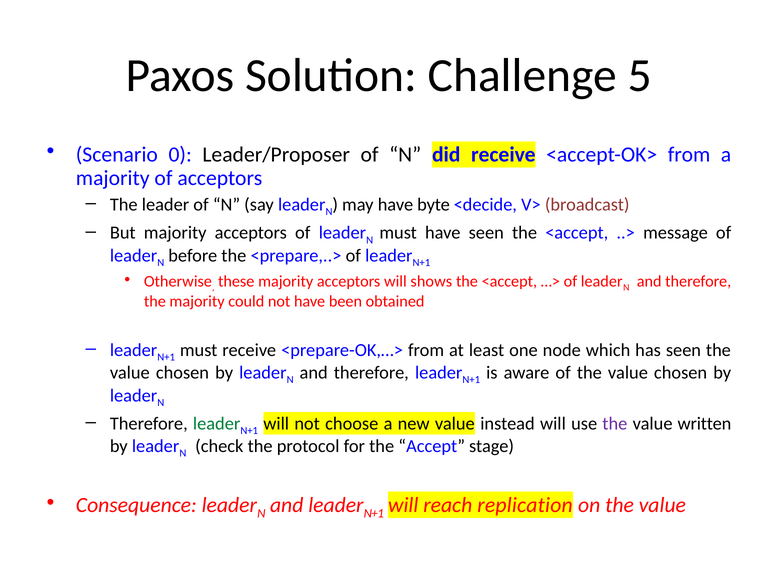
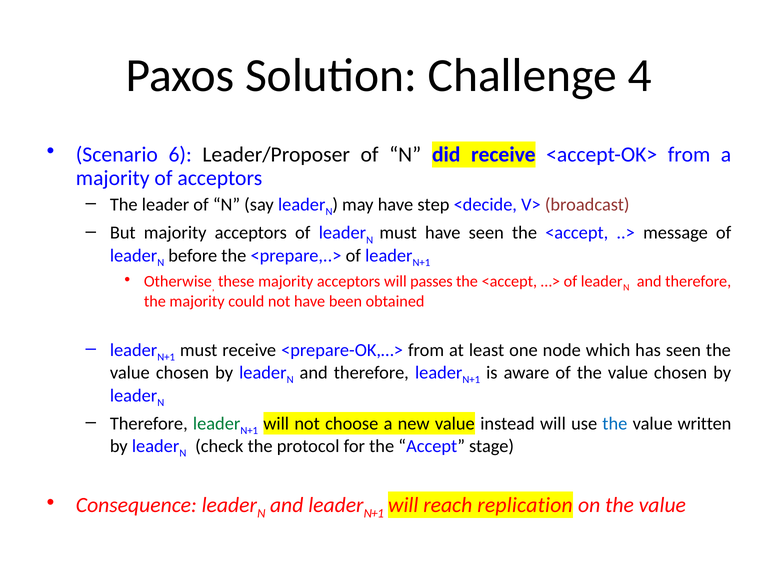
5: 5 -> 4
0: 0 -> 6
byte: byte -> step
shows: shows -> passes
the at (615, 423) colour: purple -> blue
